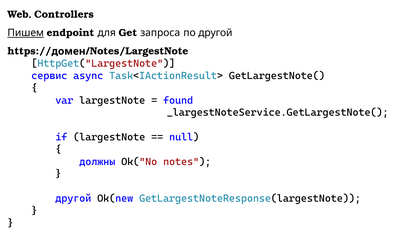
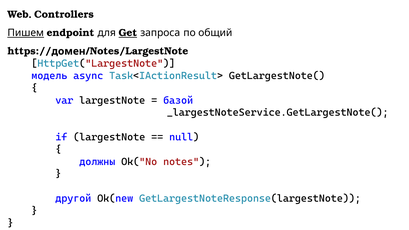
Get underline: none -> present
по другой: другой -> общий
сервис: сервис -> модель
found: found -> базой
